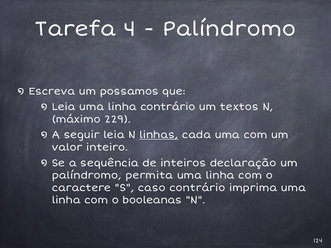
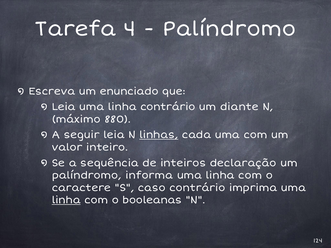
possamos: possamos -> enunciado
textos: textos -> diante
229: 229 -> 880
permita: permita -> informa
linha at (66, 200) underline: none -> present
